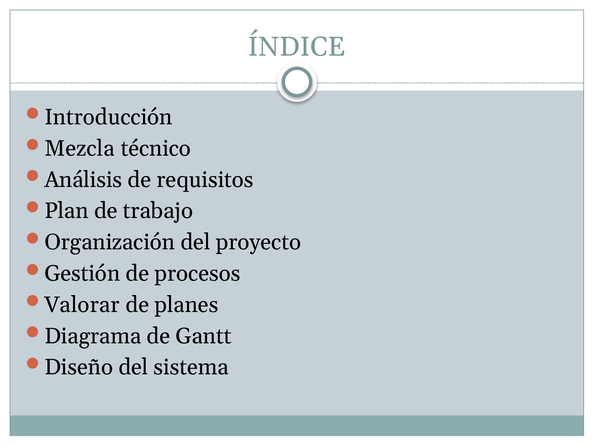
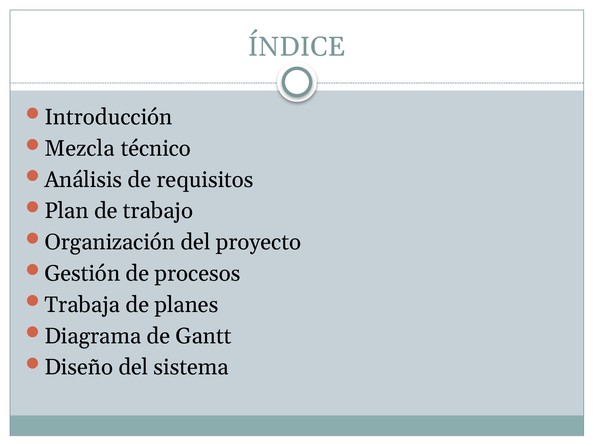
Valorar: Valorar -> Trabaja
